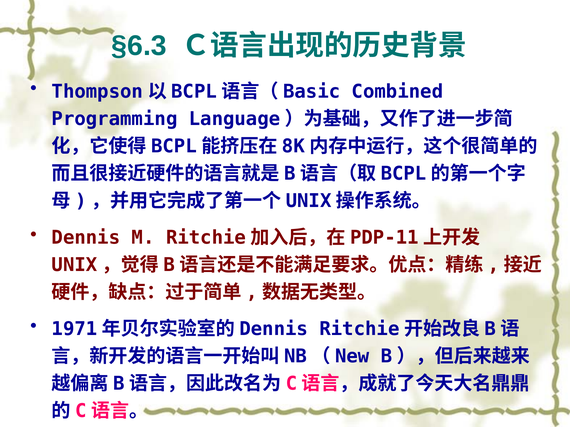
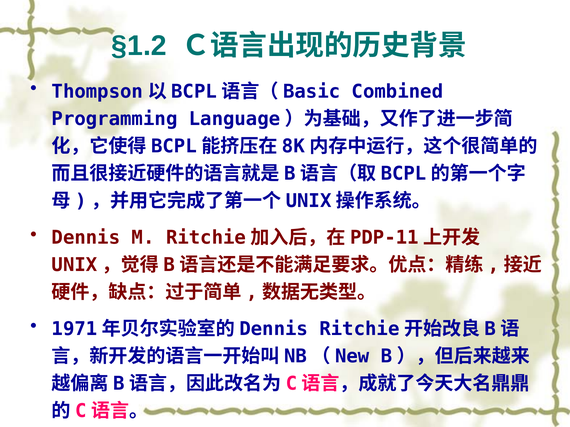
§6.3: §6.3 -> §1.2
